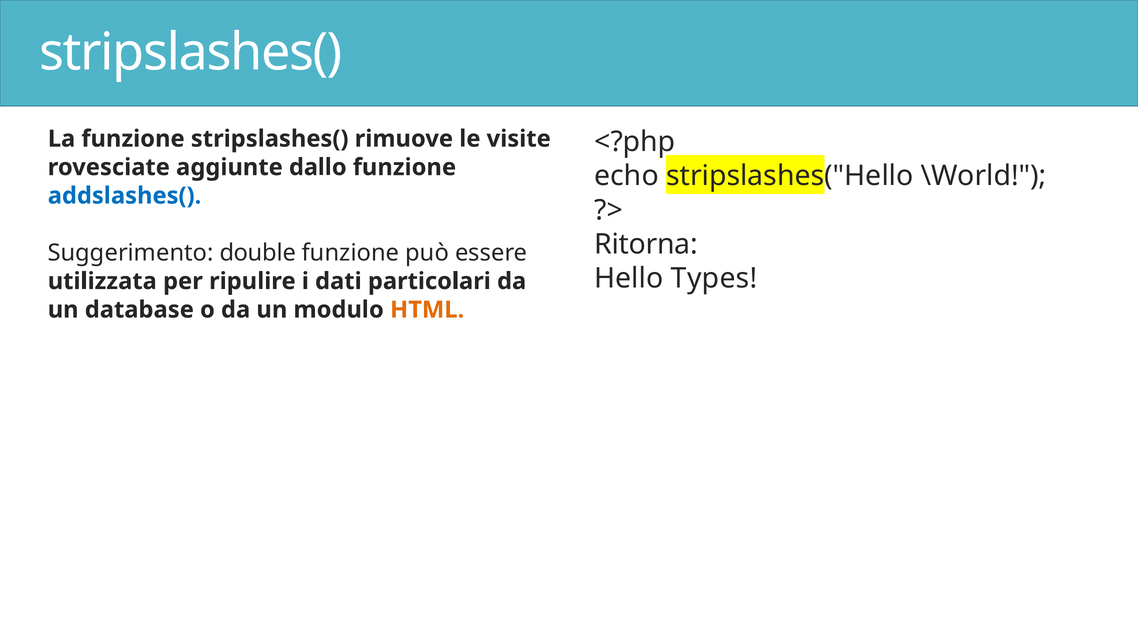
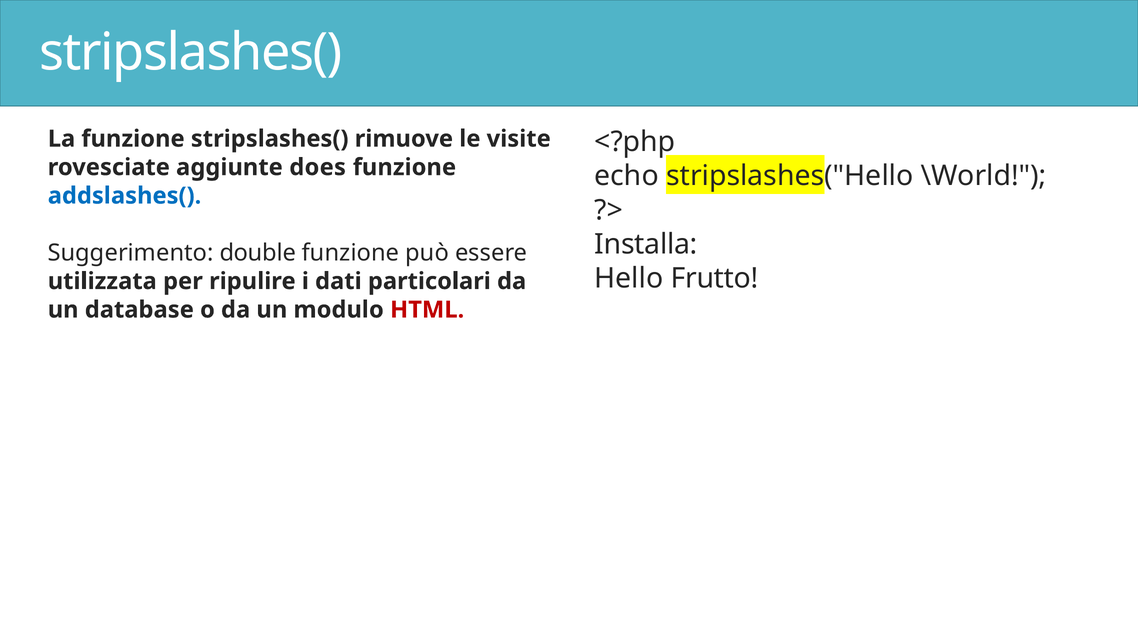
dallo: dallo -> does
Ritorna: Ritorna -> Installa
Types: Types -> Frutto
HTML colour: orange -> red
